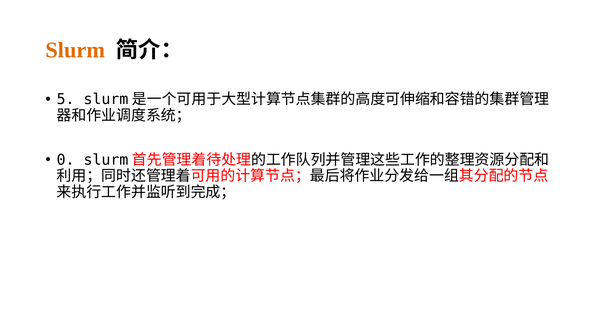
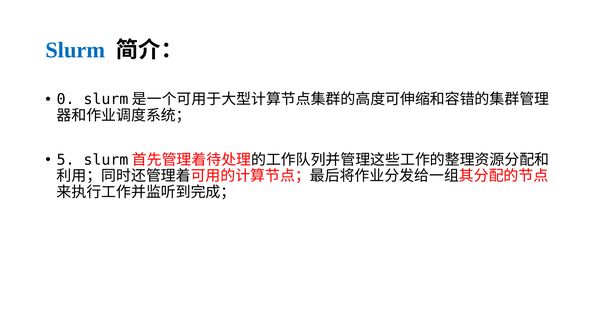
Slurm colour: orange -> blue
5: 5 -> 0
0: 0 -> 5
